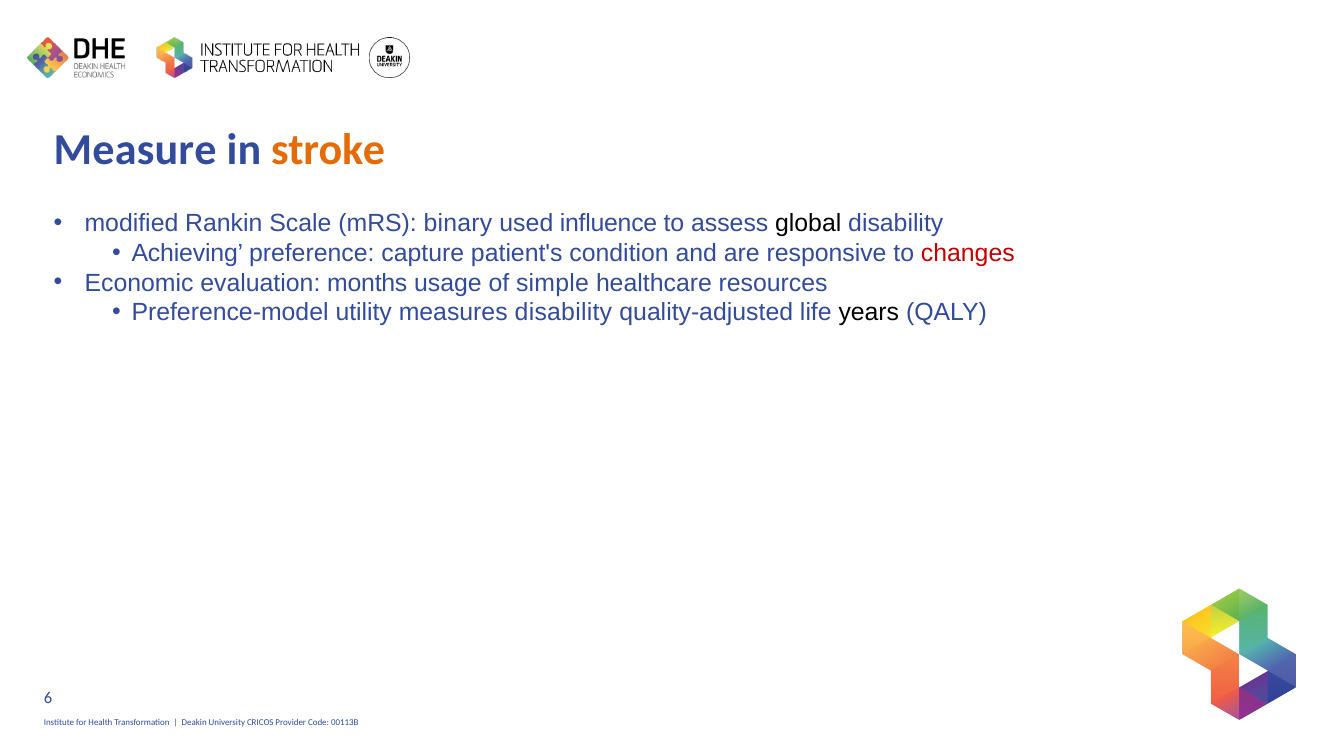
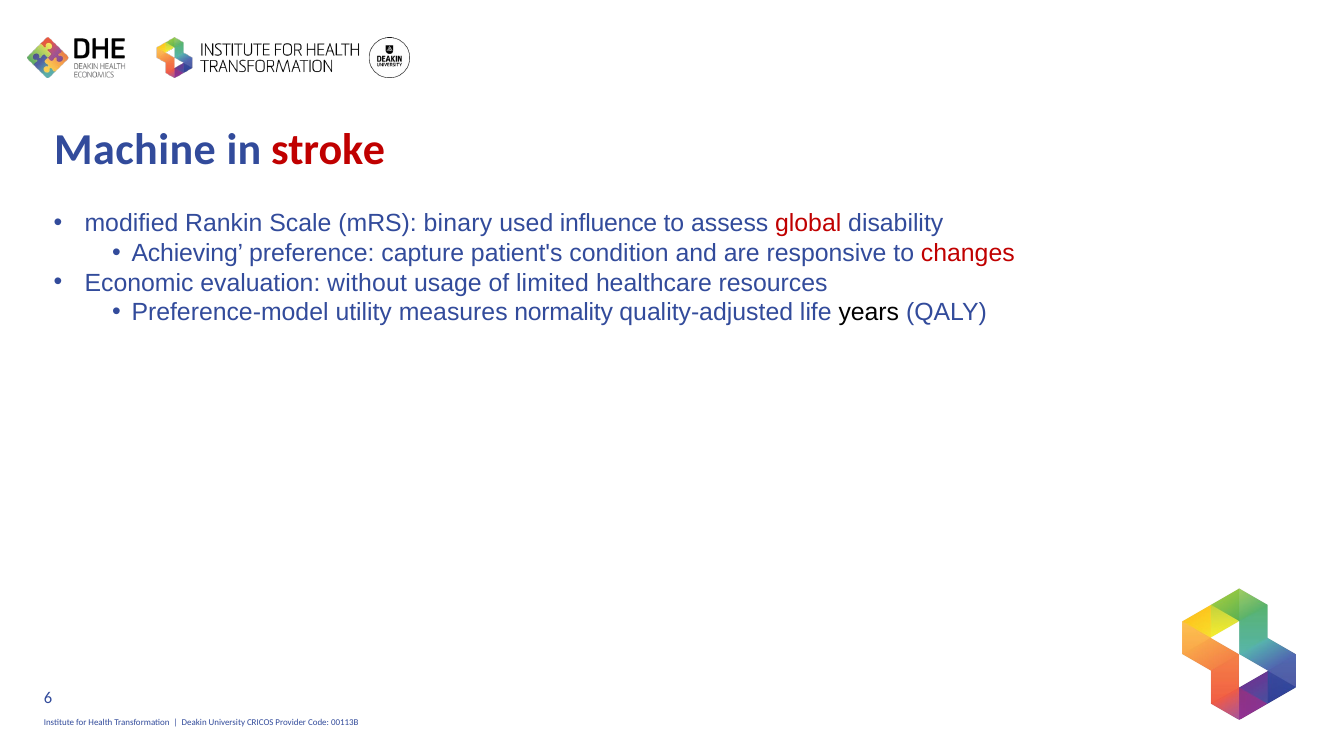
Measure: Measure -> Machine
stroke colour: orange -> red
global colour: black -> red
months: months -> without
simple: simple -> limited
measures disability: disability -> normality
